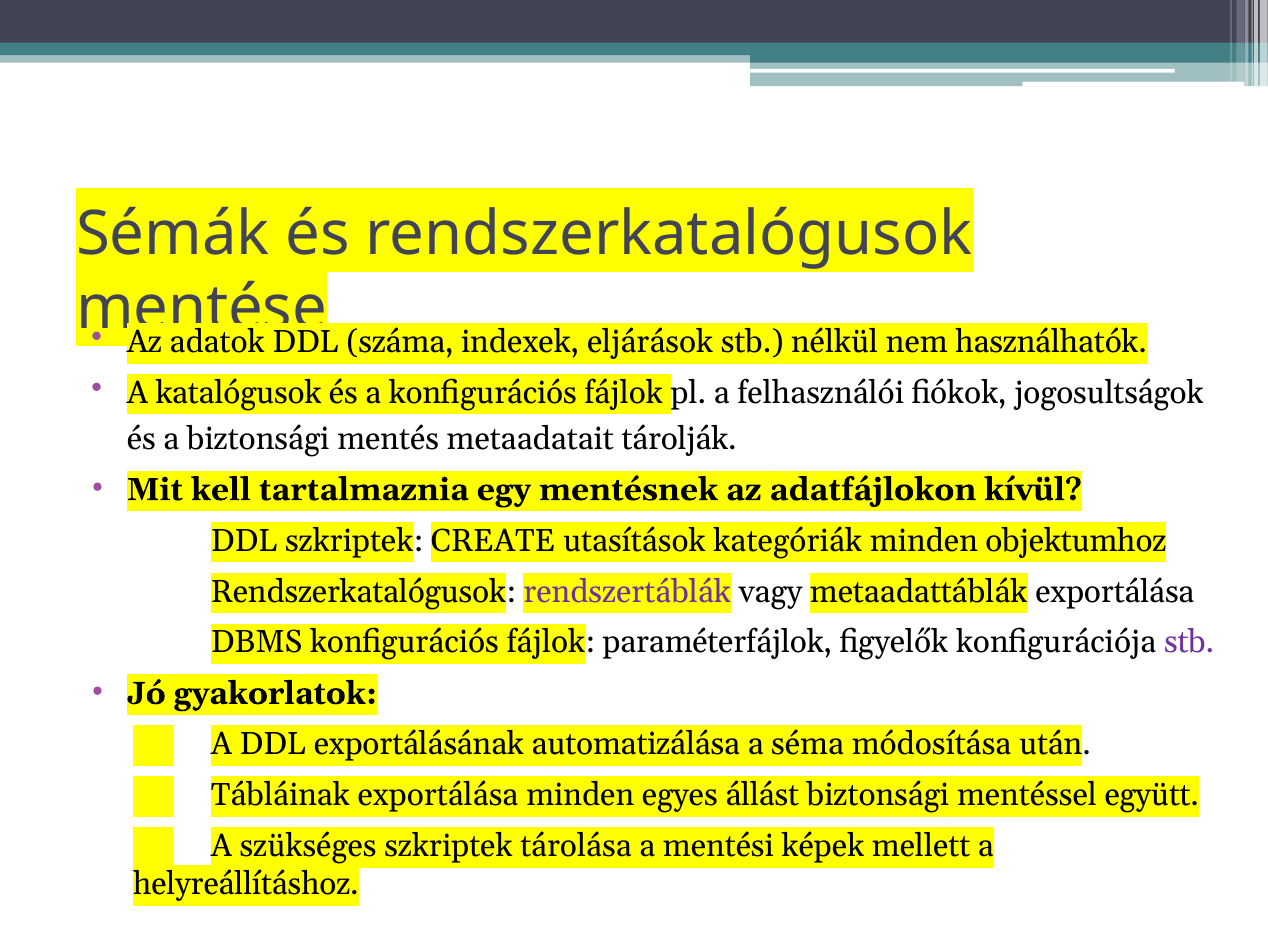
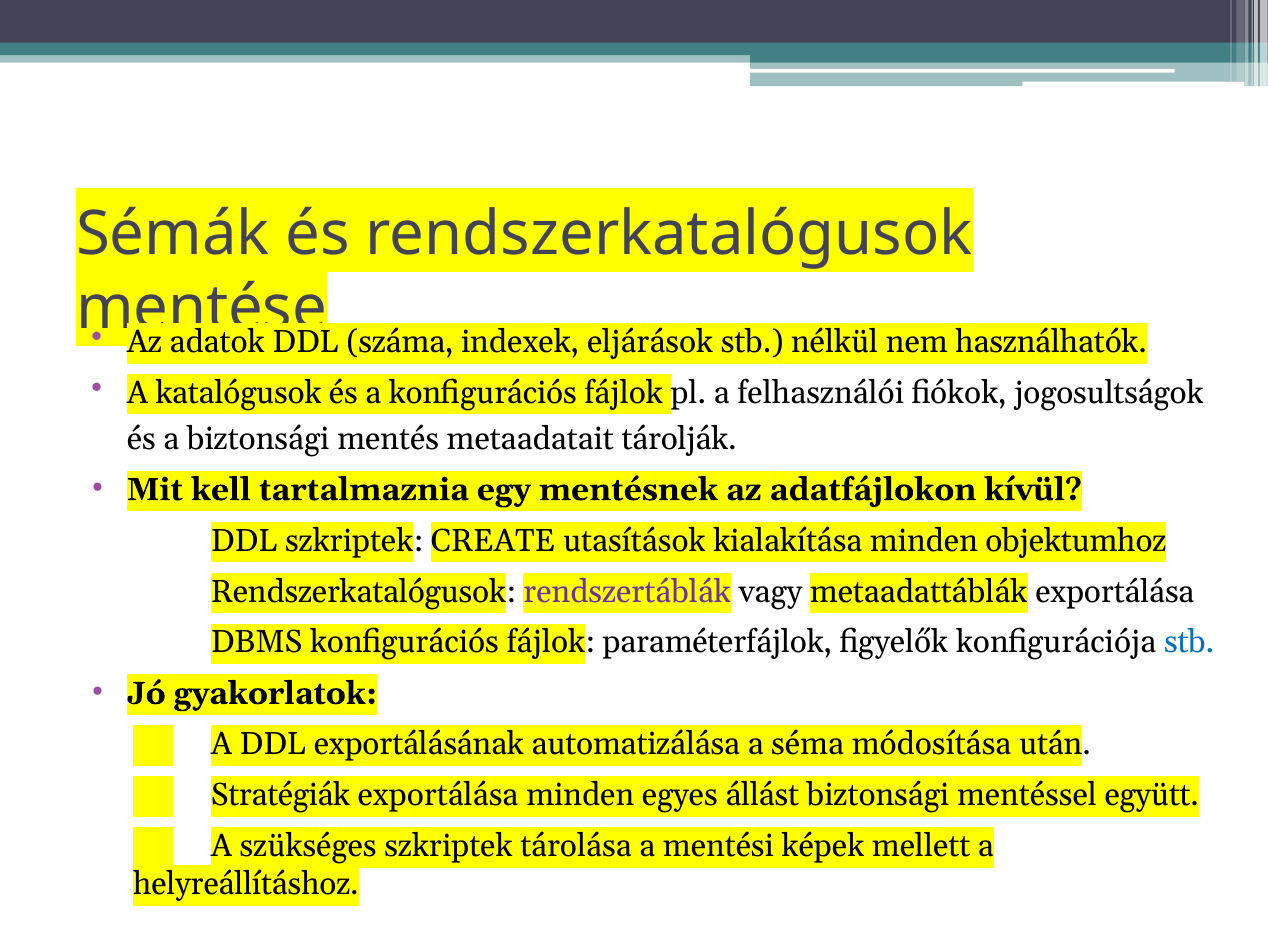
kategóriák: kategóriák -> kialakítása
stb at (1189, 643) colour: purple -> blue
Tábláinak: Tábláinak -> Stratégiák
